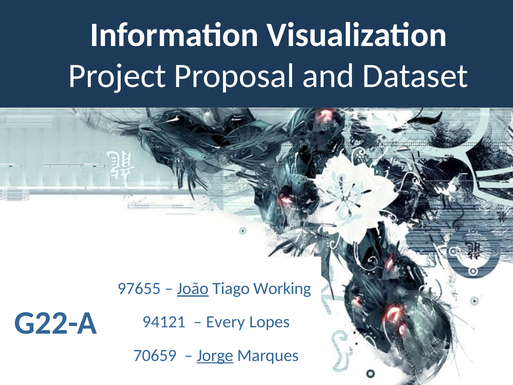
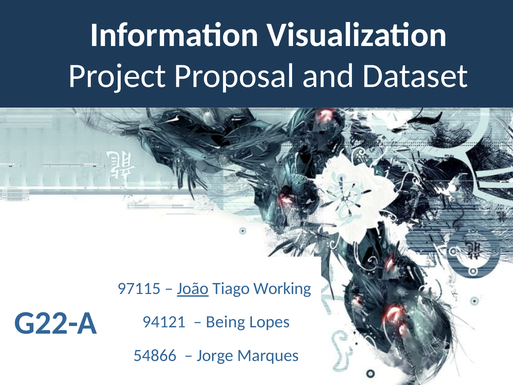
97655: 97655 -> 97115
Every: Every -> Being
70659: 70659 -> 54866
Jorge underline: present -> none
